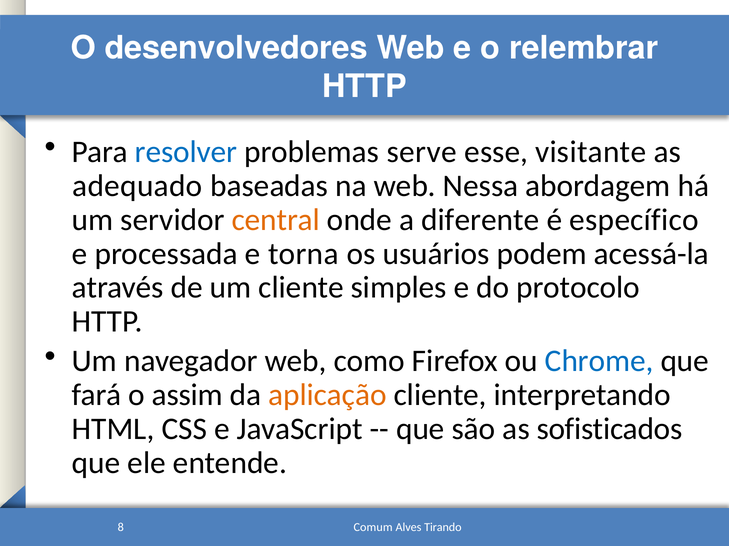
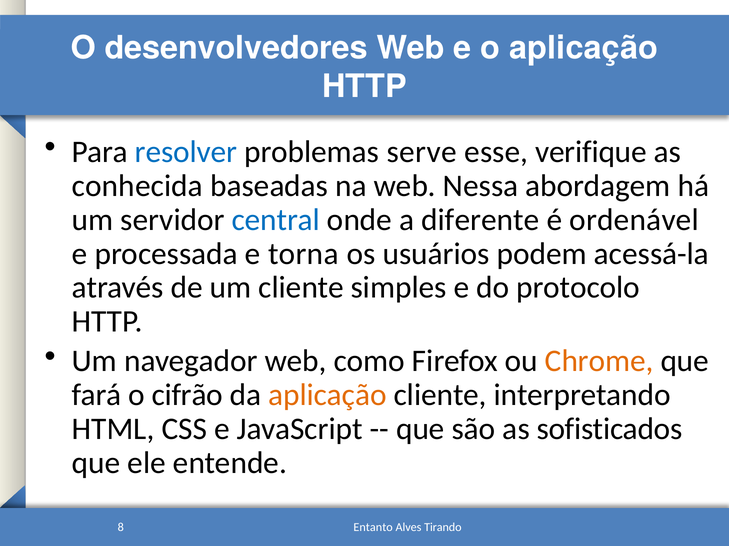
o relembrar: relembrar -> aplicação
visitante: visitante -> verifique
adequado: adequado -> conhecida
central colour: orange -> blue
específico: específico -> ordenável
Chrome colour: blue -> orange
assim: assim -> cifrão
Comum: Comum -> Entanto
